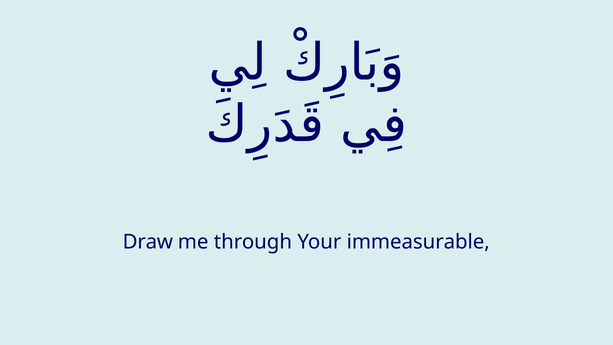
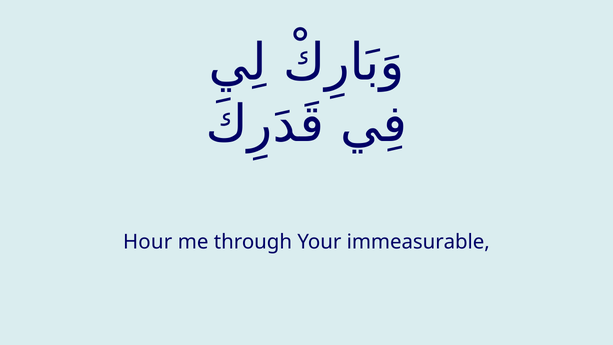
Draw: Draw -> Hour
